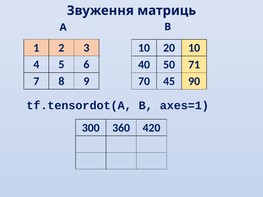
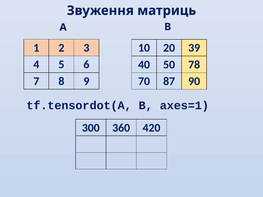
20 10: 10 -> 39
71: 71 -> 78
45: 45 -> 87
